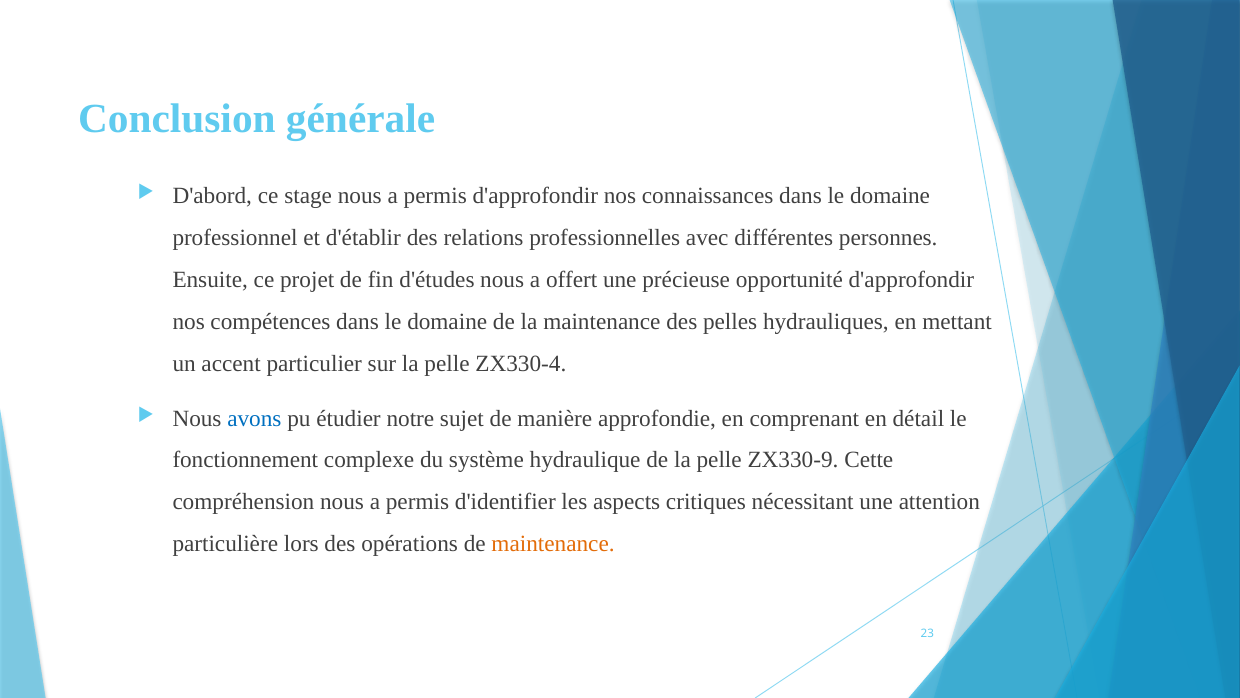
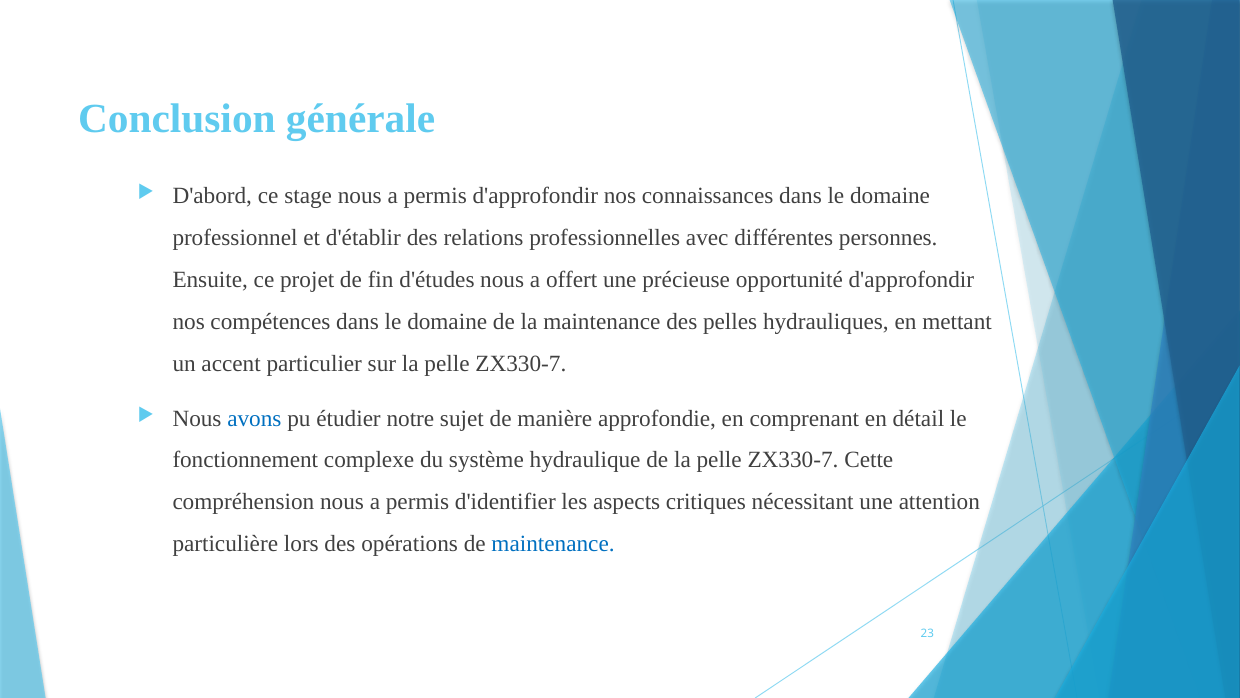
sur la pelle ZX330-4: ZX330-4 -> ZX330-7
de la pelle ZX330-9: ZX330-9 -> ZX330-7
maintenance at (553, 544) colour: orange -> blue
